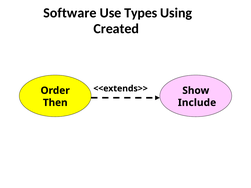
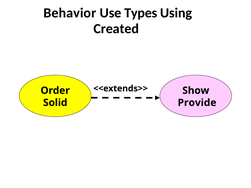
Software: Software -> Behavior
Then: Then -> Solid
Include: Include -> Provide
